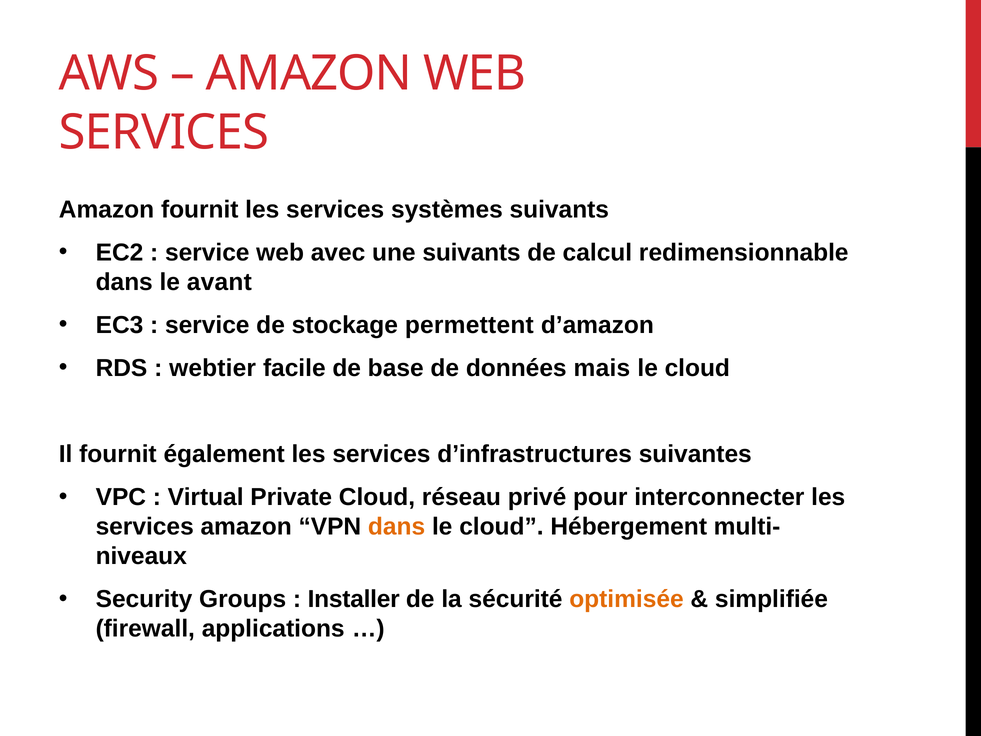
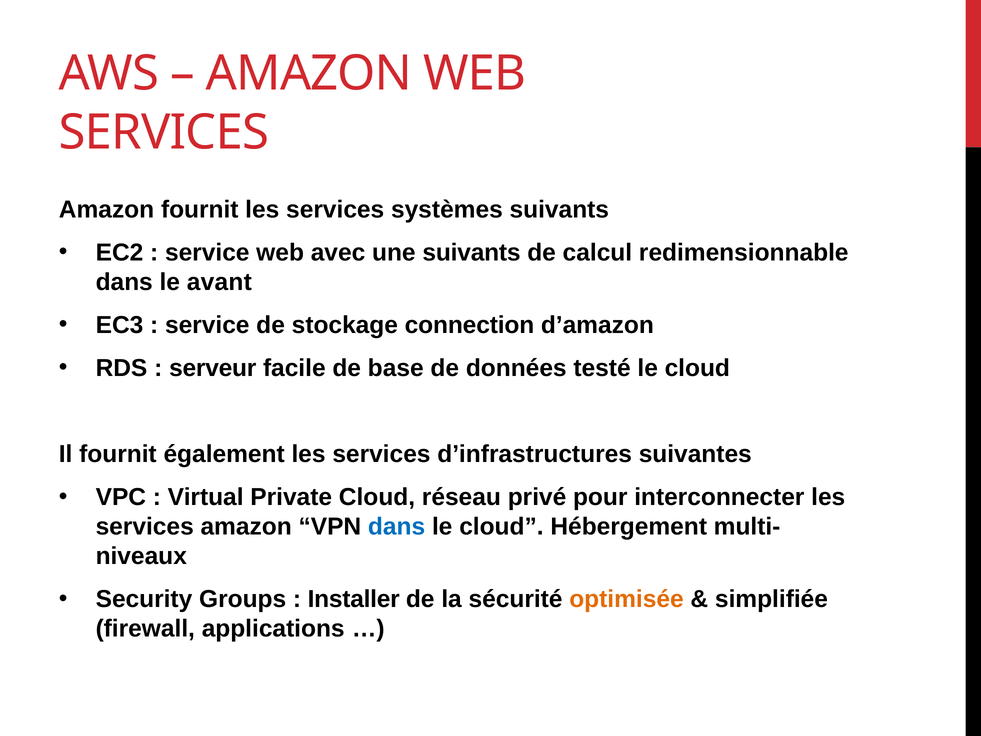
permettent: permettent -> connection
webtier: webtier -> serveur
mais: mais -> testé
dans at (397, 527) colour: orange -> blue
